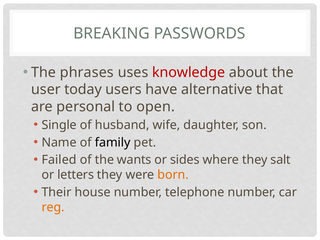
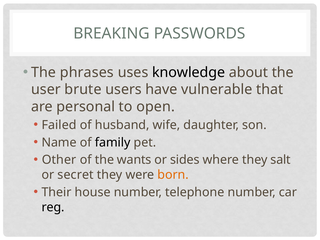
knowledge colour: red -> black
today: today -> brute
alternative: alternative -> vulnerable
Single: Single -> Failed
Failed: Failed -> Other
letters: letters -> secret
reg colour: orange -> black
